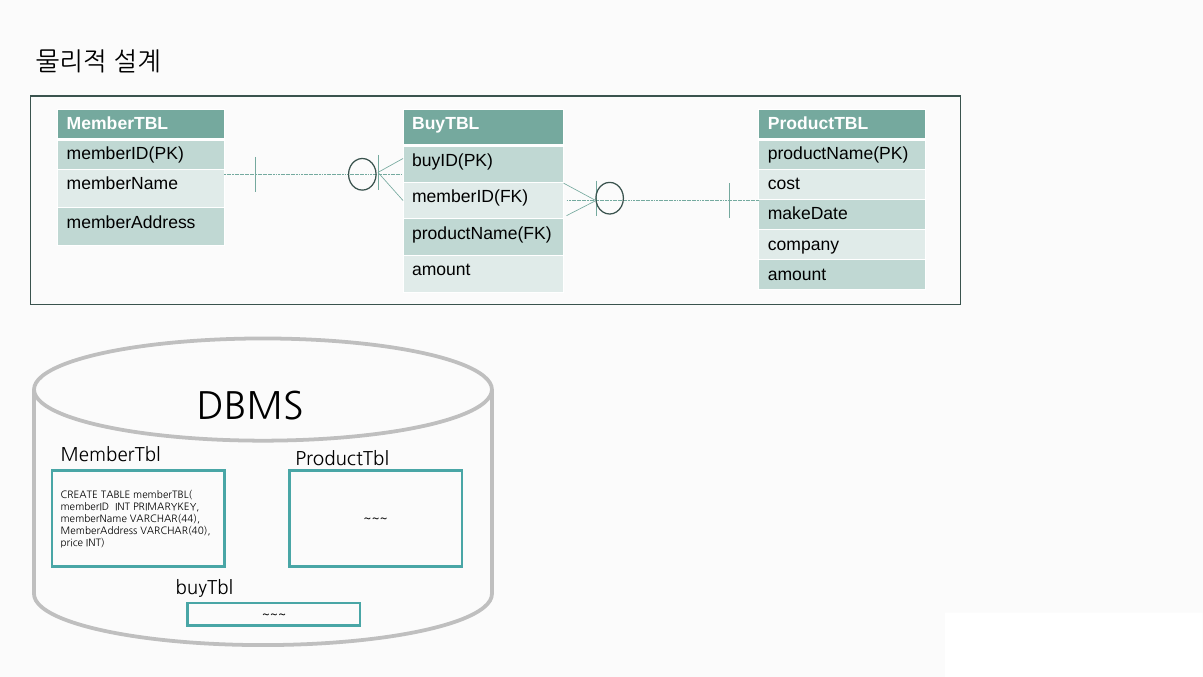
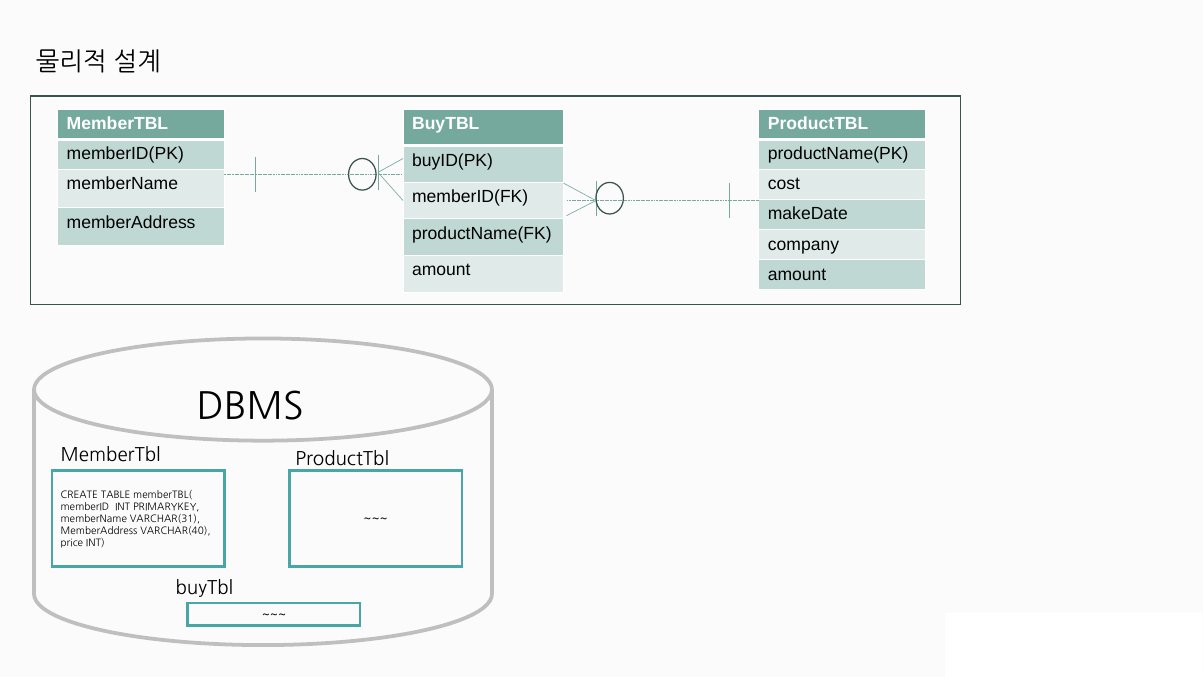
VARCHAR(44: VARCHAR(44 -> VARCHAR(31
